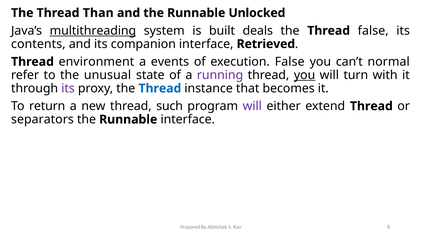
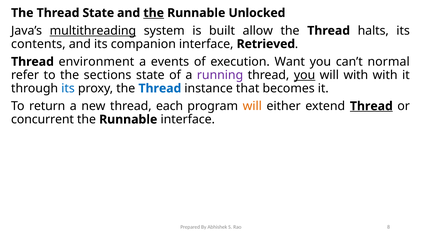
Thread Than: Than -> State
the at (154, 13) underline: none -> present
deals: deals -> allow
Thread false: false -> halts
execution False: False -> Want
unusual: unusual -> sections
will turn: turn -> with
its at (68, 88) colour: purple -> blue
such: such -> each
will at (252, 106) colour: purple -> orange
Thread at (371, 106) underline: none -> present
separators: separators -> concurrent
